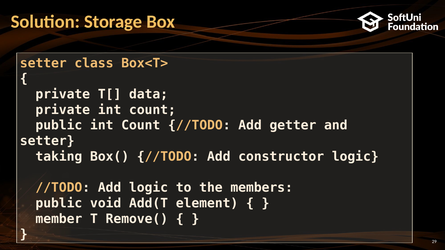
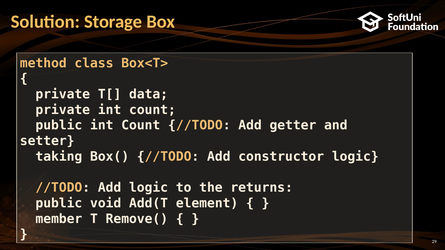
setter at (43, 63): setter -> method
members: members -> returns
